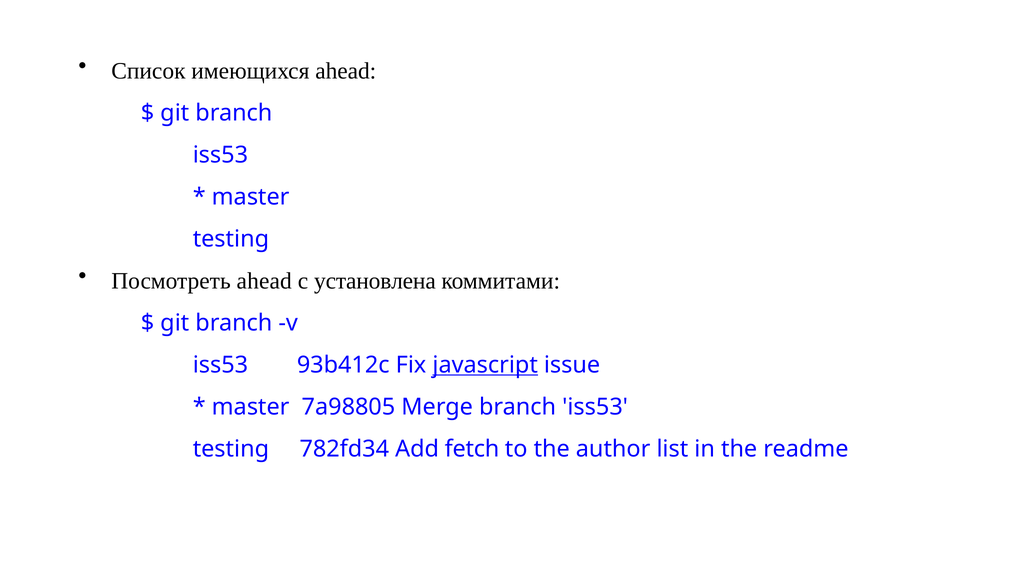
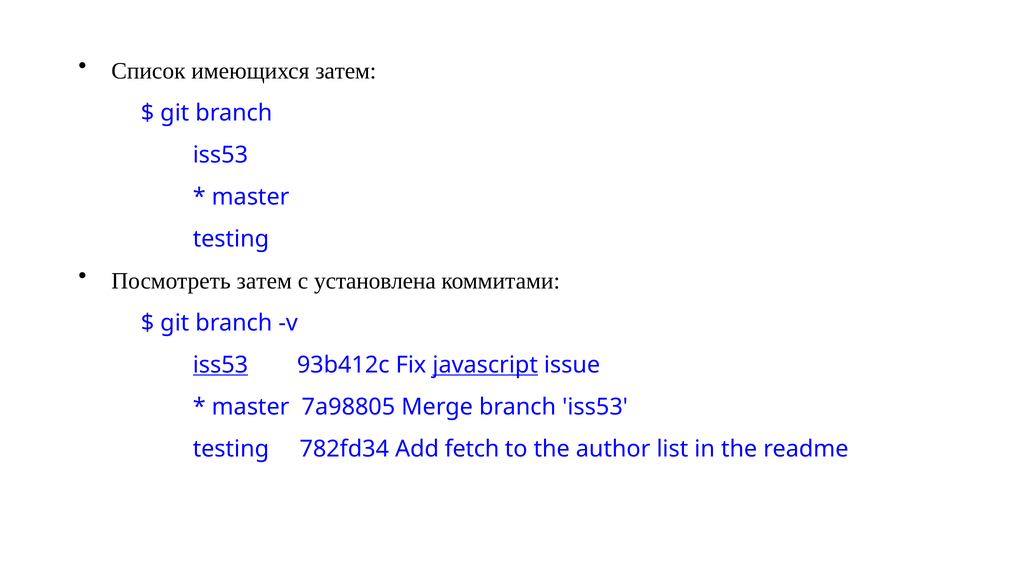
имеющихся ahead: ahead -> затем
Посмотреть ahead: ahead -> затем
iss53 at (220, 365) underline: none -> present
